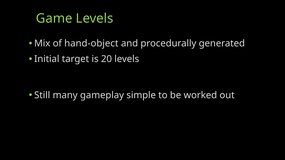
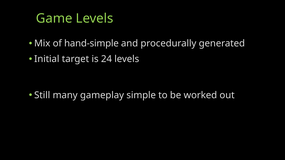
hand-object: hand-object -> hand-simple
20: 20 -> 24
